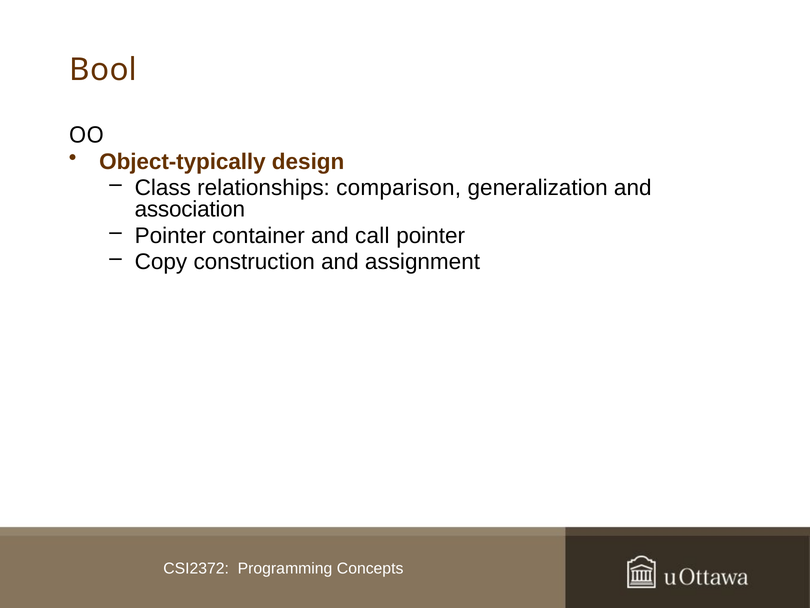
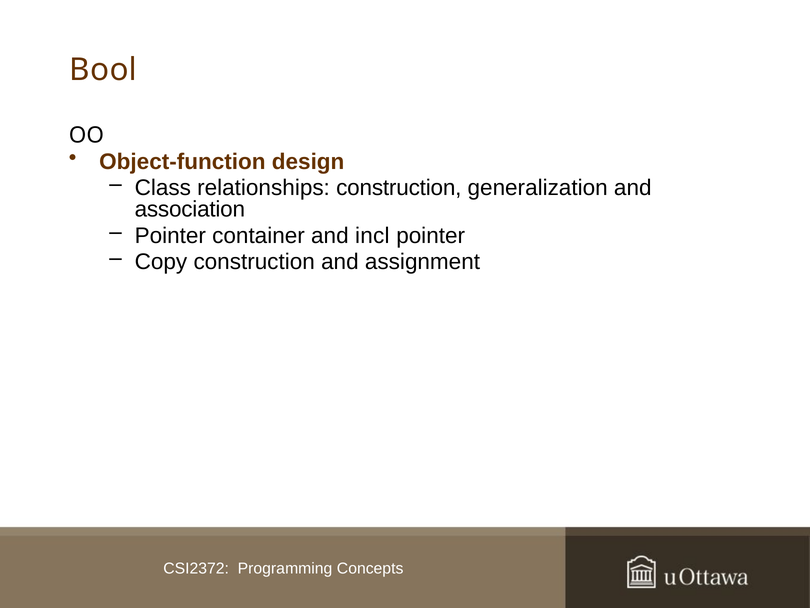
Object-typically: Object-typically -> Object-function
relationships comparison: comparison -> construction
call: call -> incl
